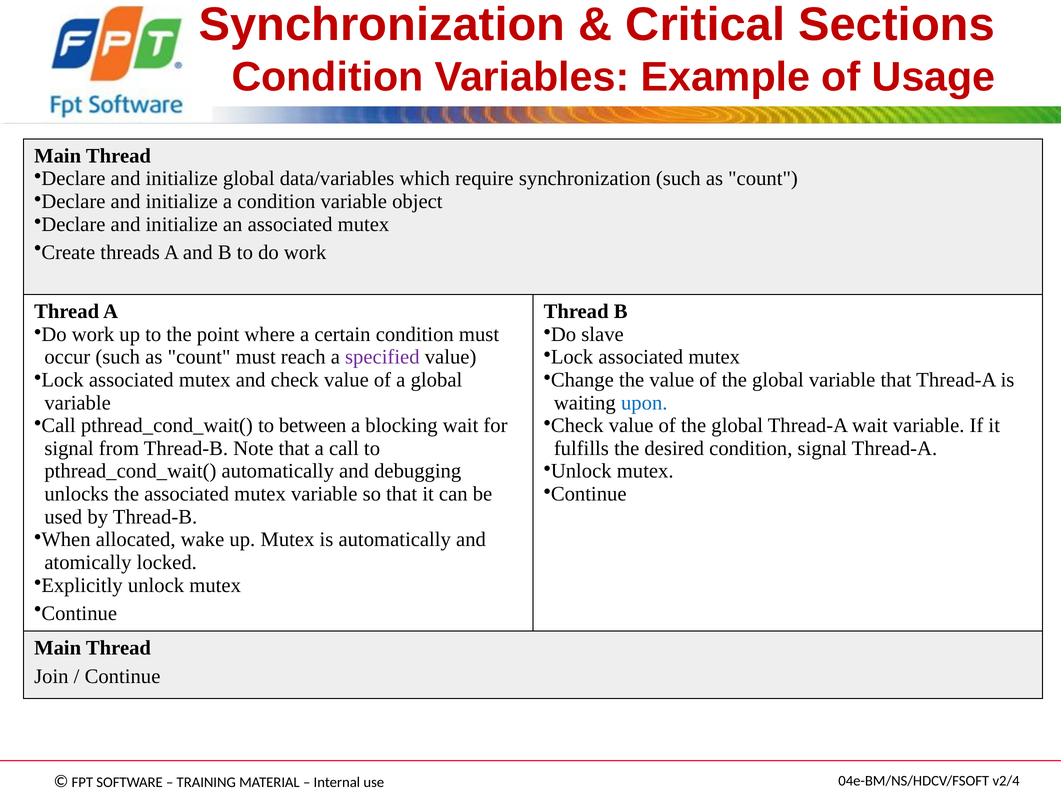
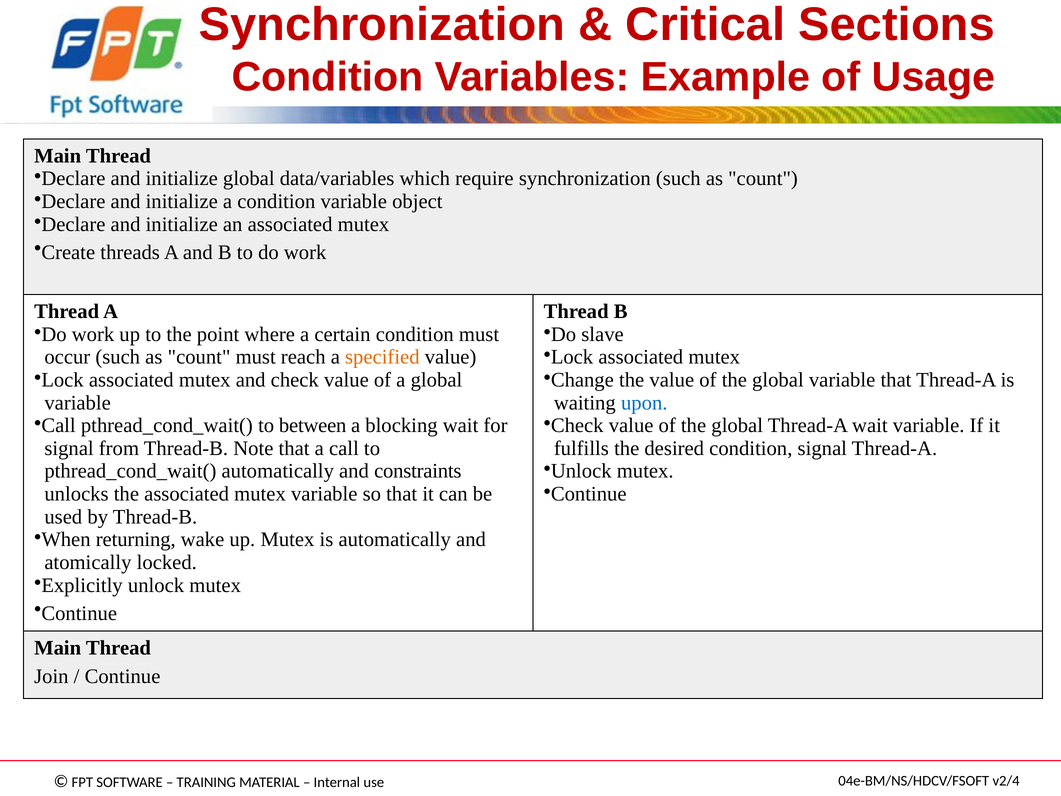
specified colour: purple -> orange
debugging: debugging -> constraints
allocated: allocated -> returning
